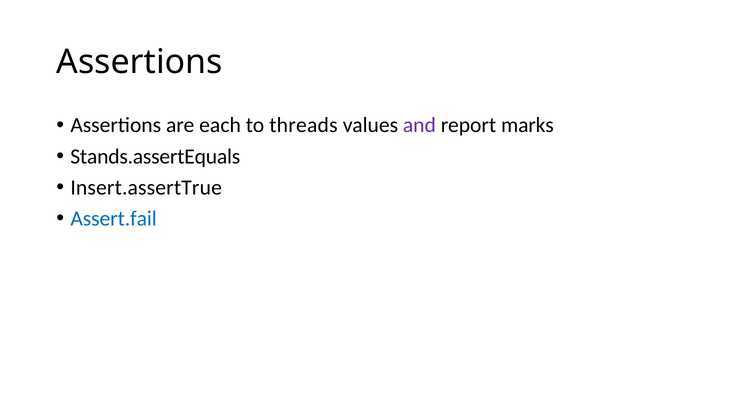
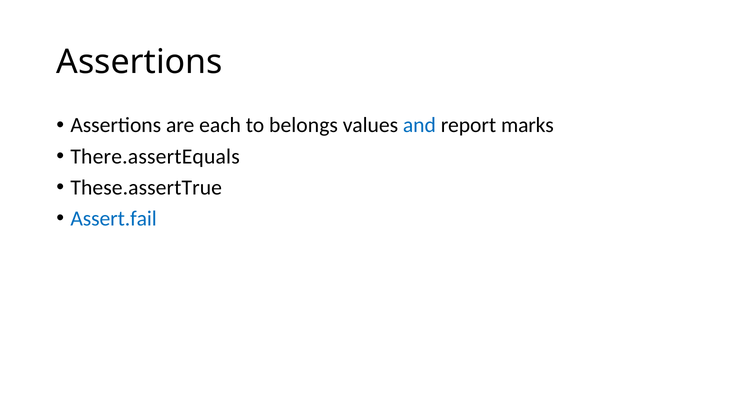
threads: threads -> belongs
and colour: purple -> blue
Stands.assertEquals: Stands.assertEquals -> There.assertEquals
Insert.assertTrue: Insert.assertTrue -> These.assertTrue
